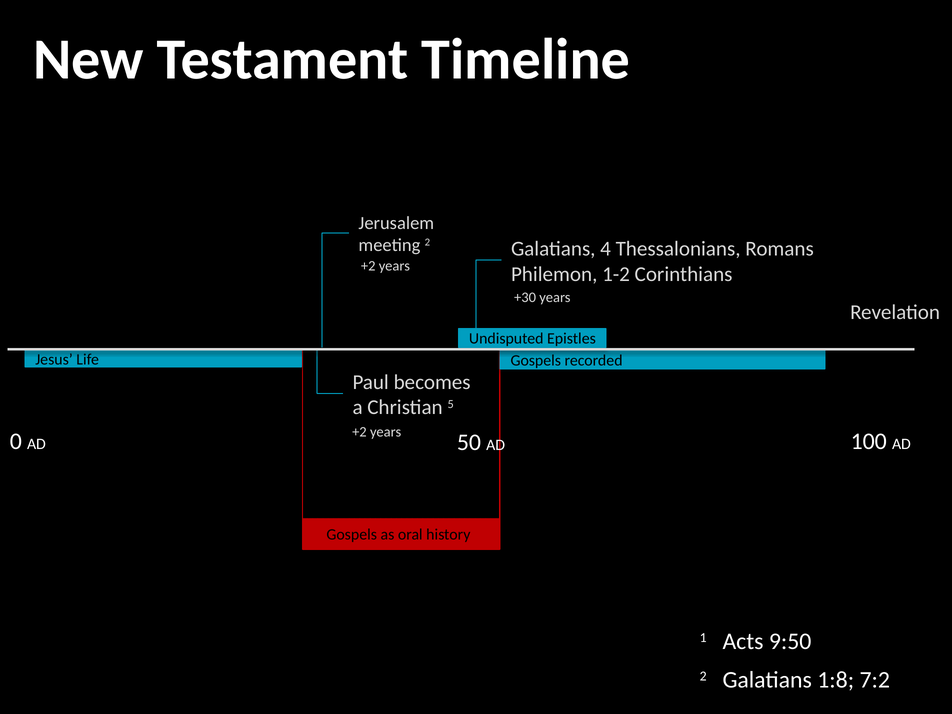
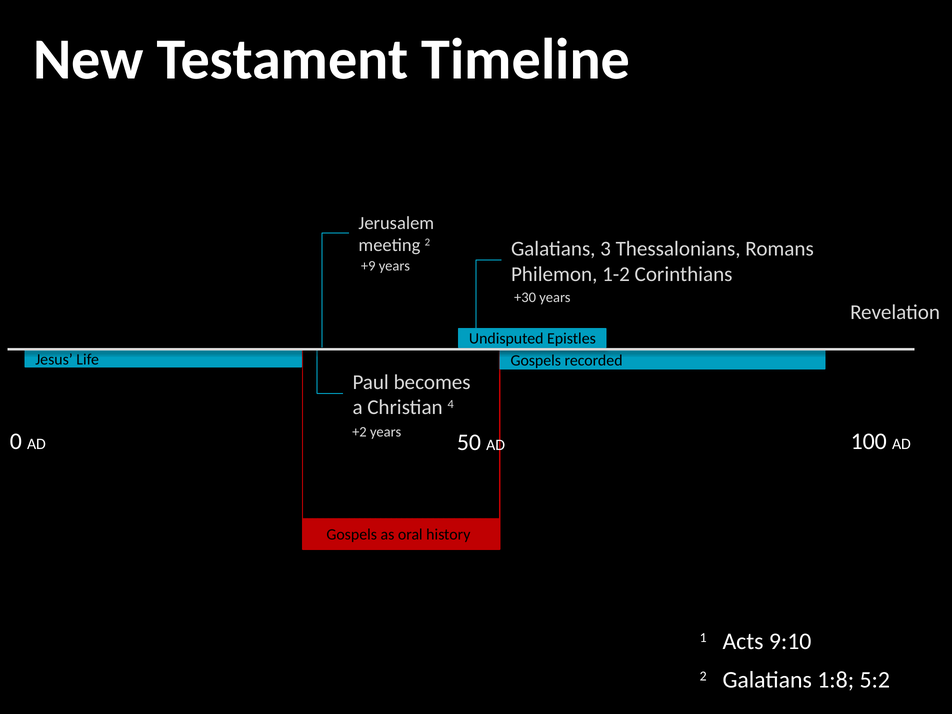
4: 4 -> 3
+2 at (368, 266): +2 -> +9
5: 5 -> 4
9:50: 9:50 -> 9:10
7:2: 7:2 -> 5:2
